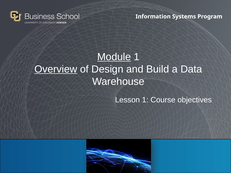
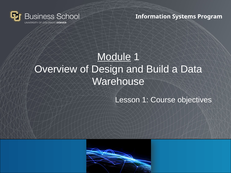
Overview underline: present -> none
